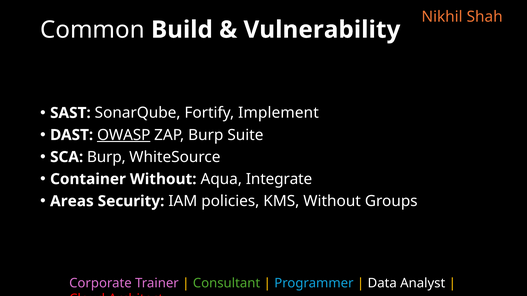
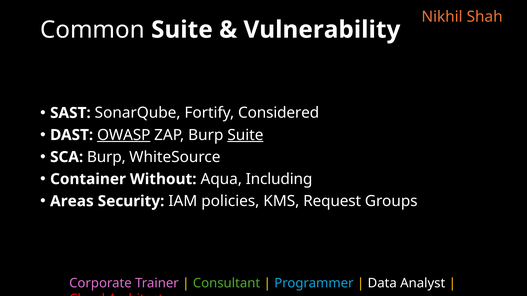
Common Build: Build -> Suite
Implement: Implement -> Considered
Suite at (245, 135) underline: none -> present
Integrate: Integrate -> Including
KMS Without: Without -> Request
